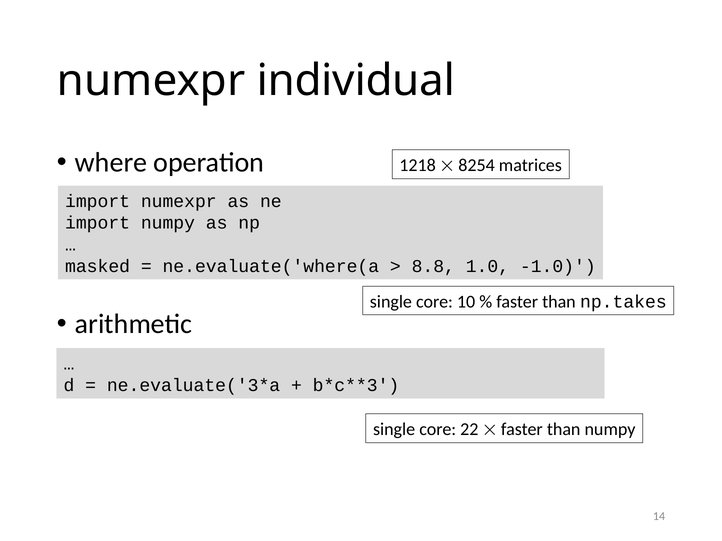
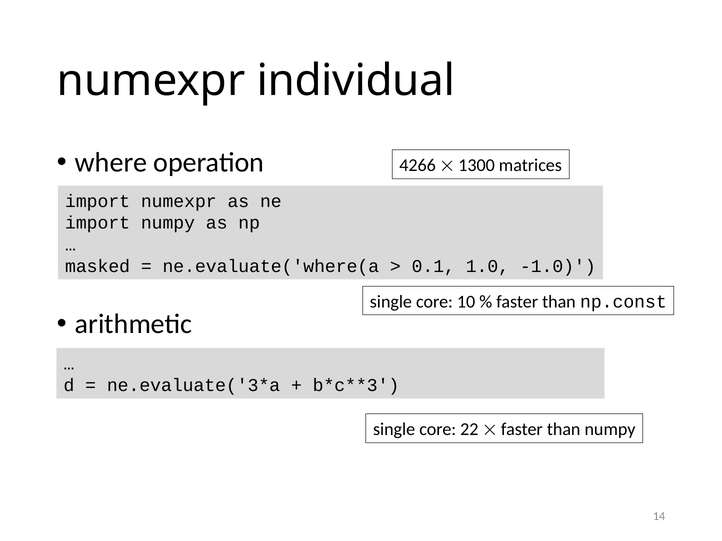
1218: 1218 -> 4266
8254: 8254 -> 1300
8.8: 8.8 -> 0.1
np.takes: np.takes -> np.const
